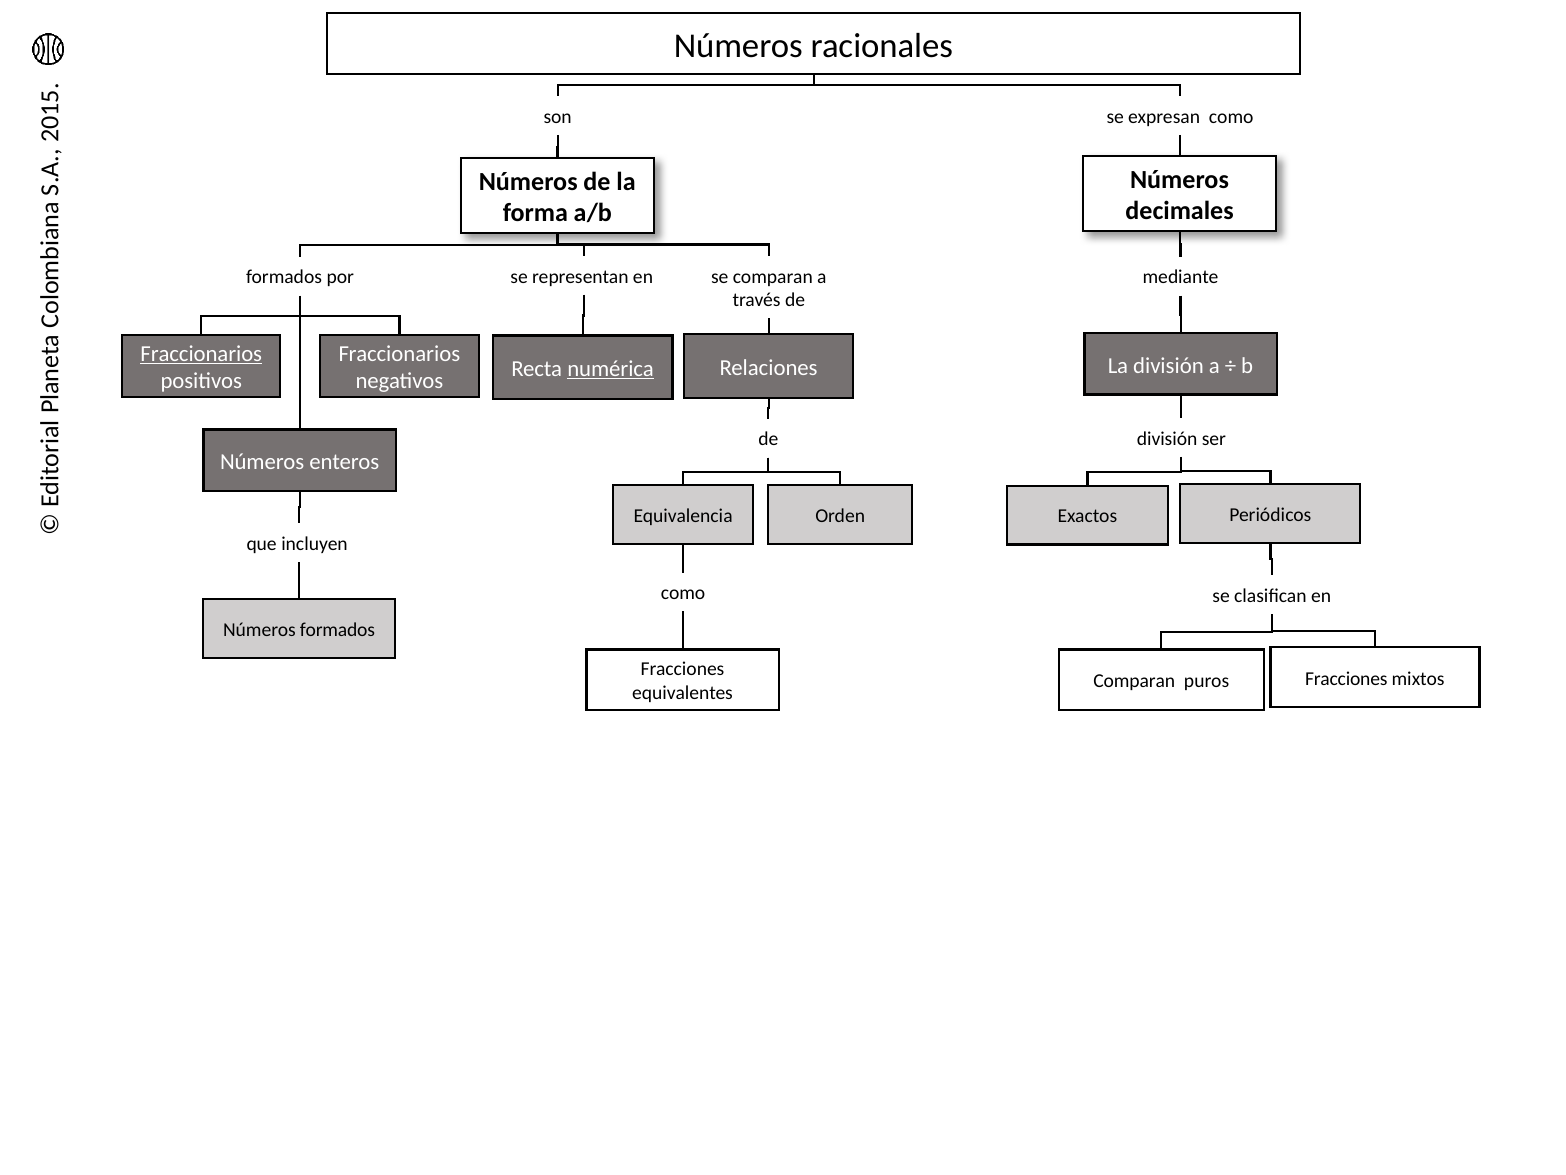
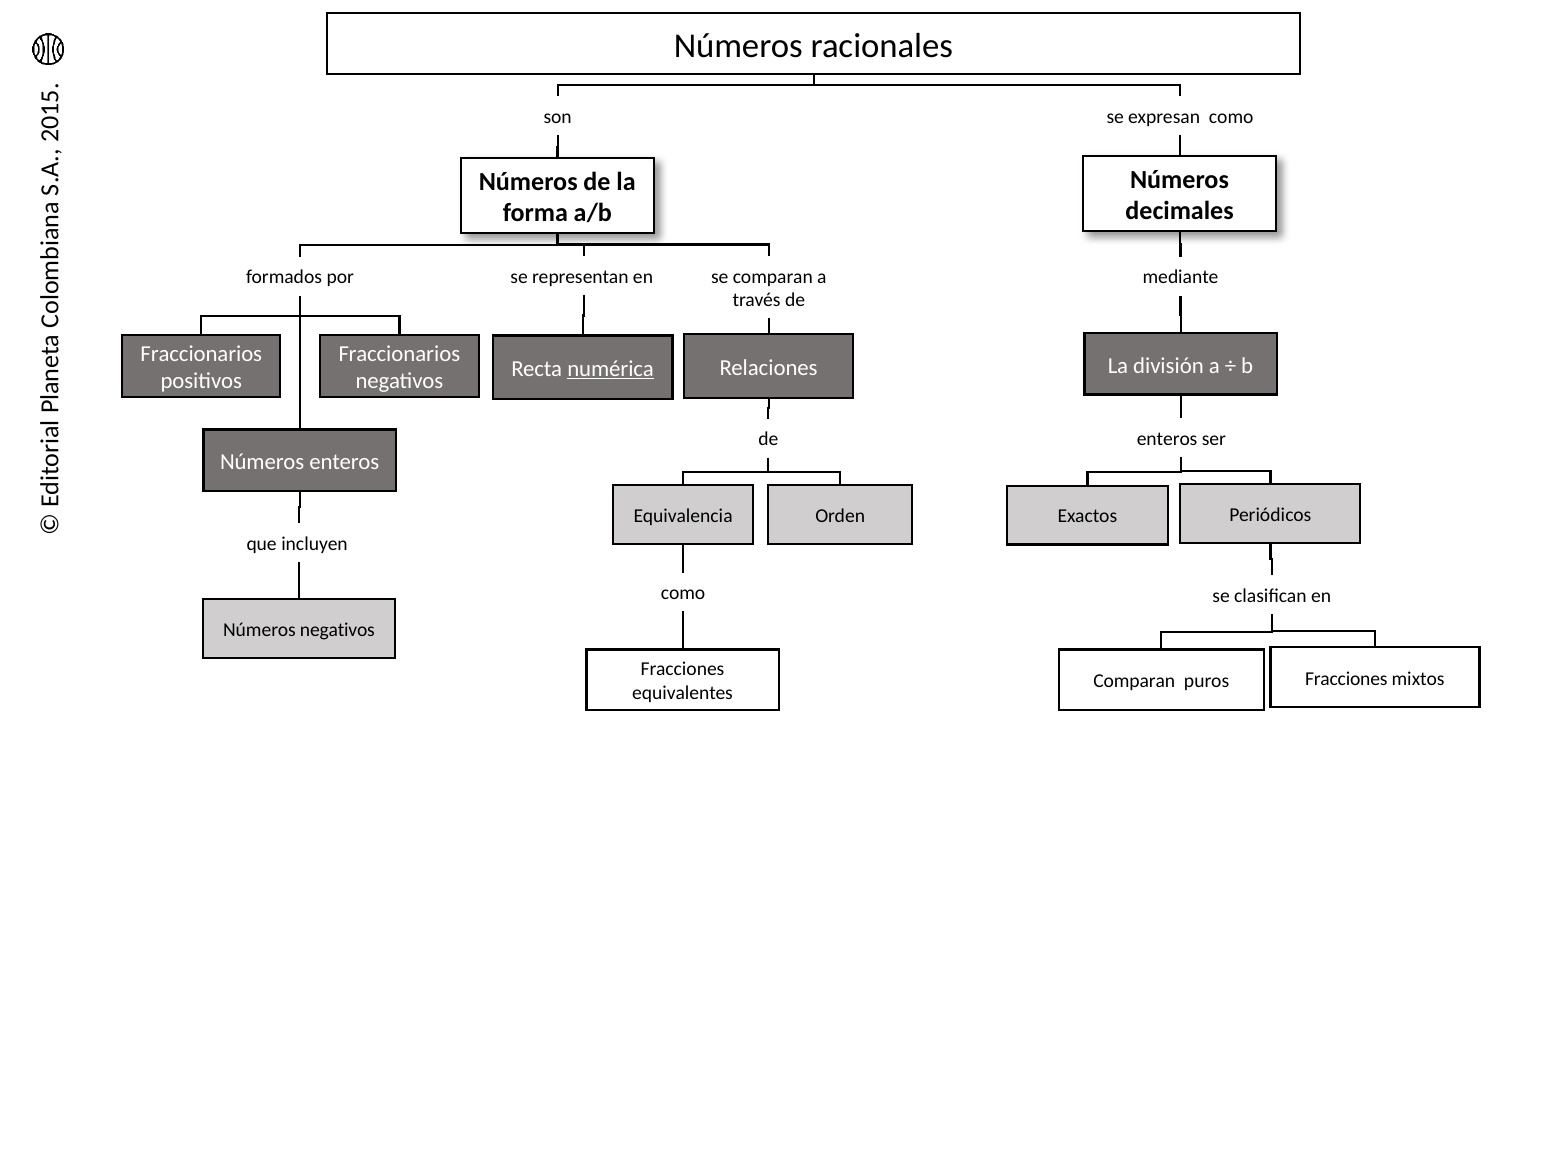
Fraccionarios at (201, 354) underline: present -> none
división at (1167, 439): división -> enteros
Números formados: formados -> negativos
